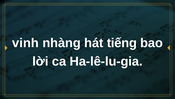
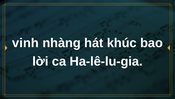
tiếng: tiếng -> khúc
